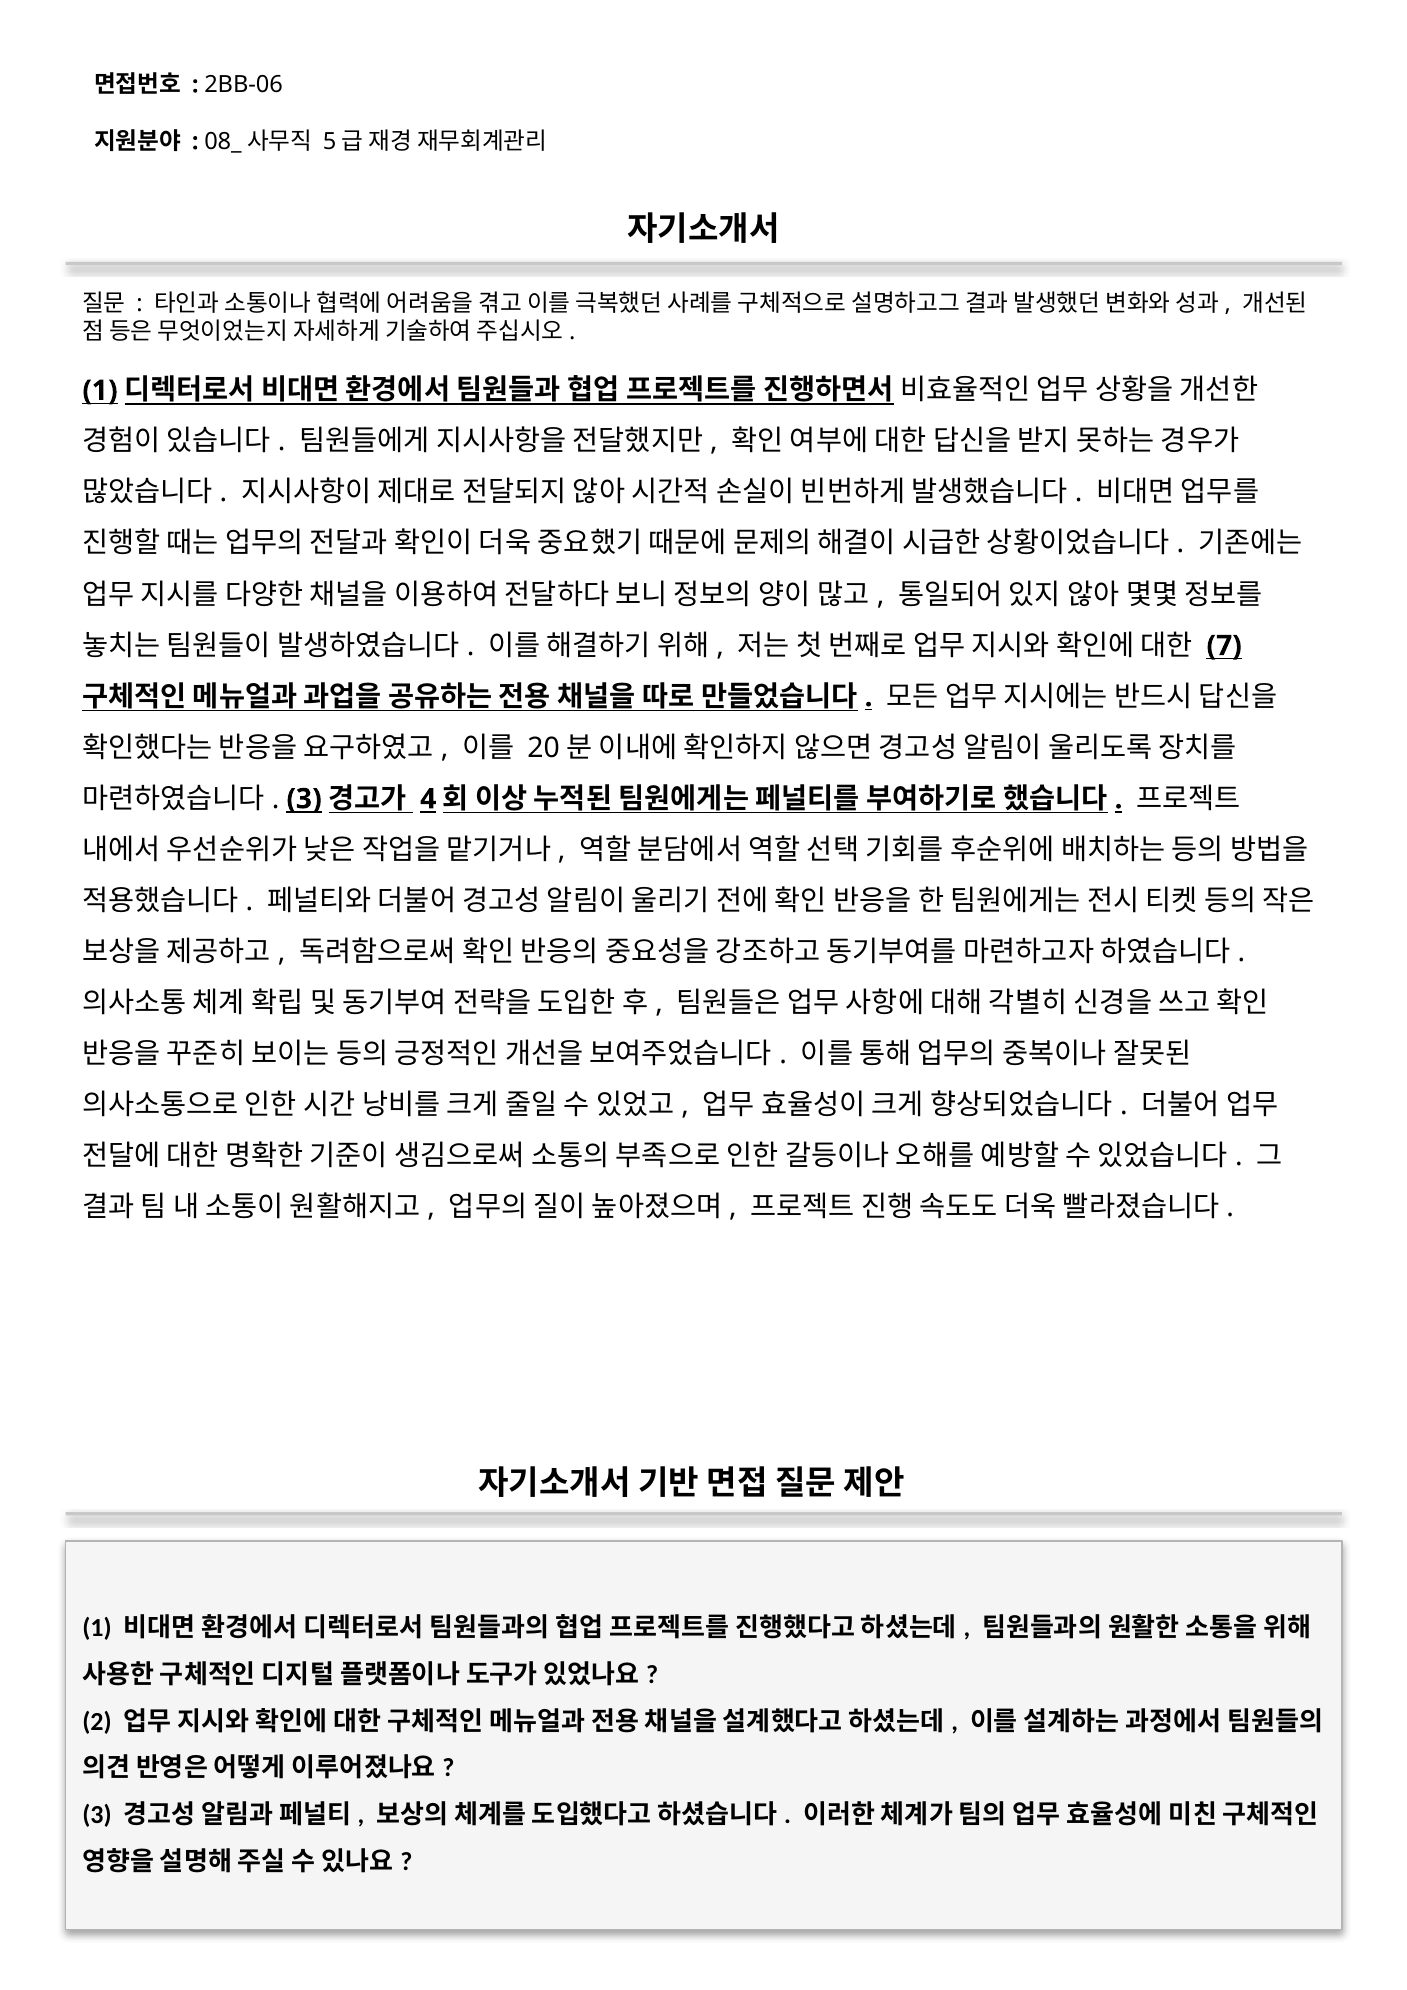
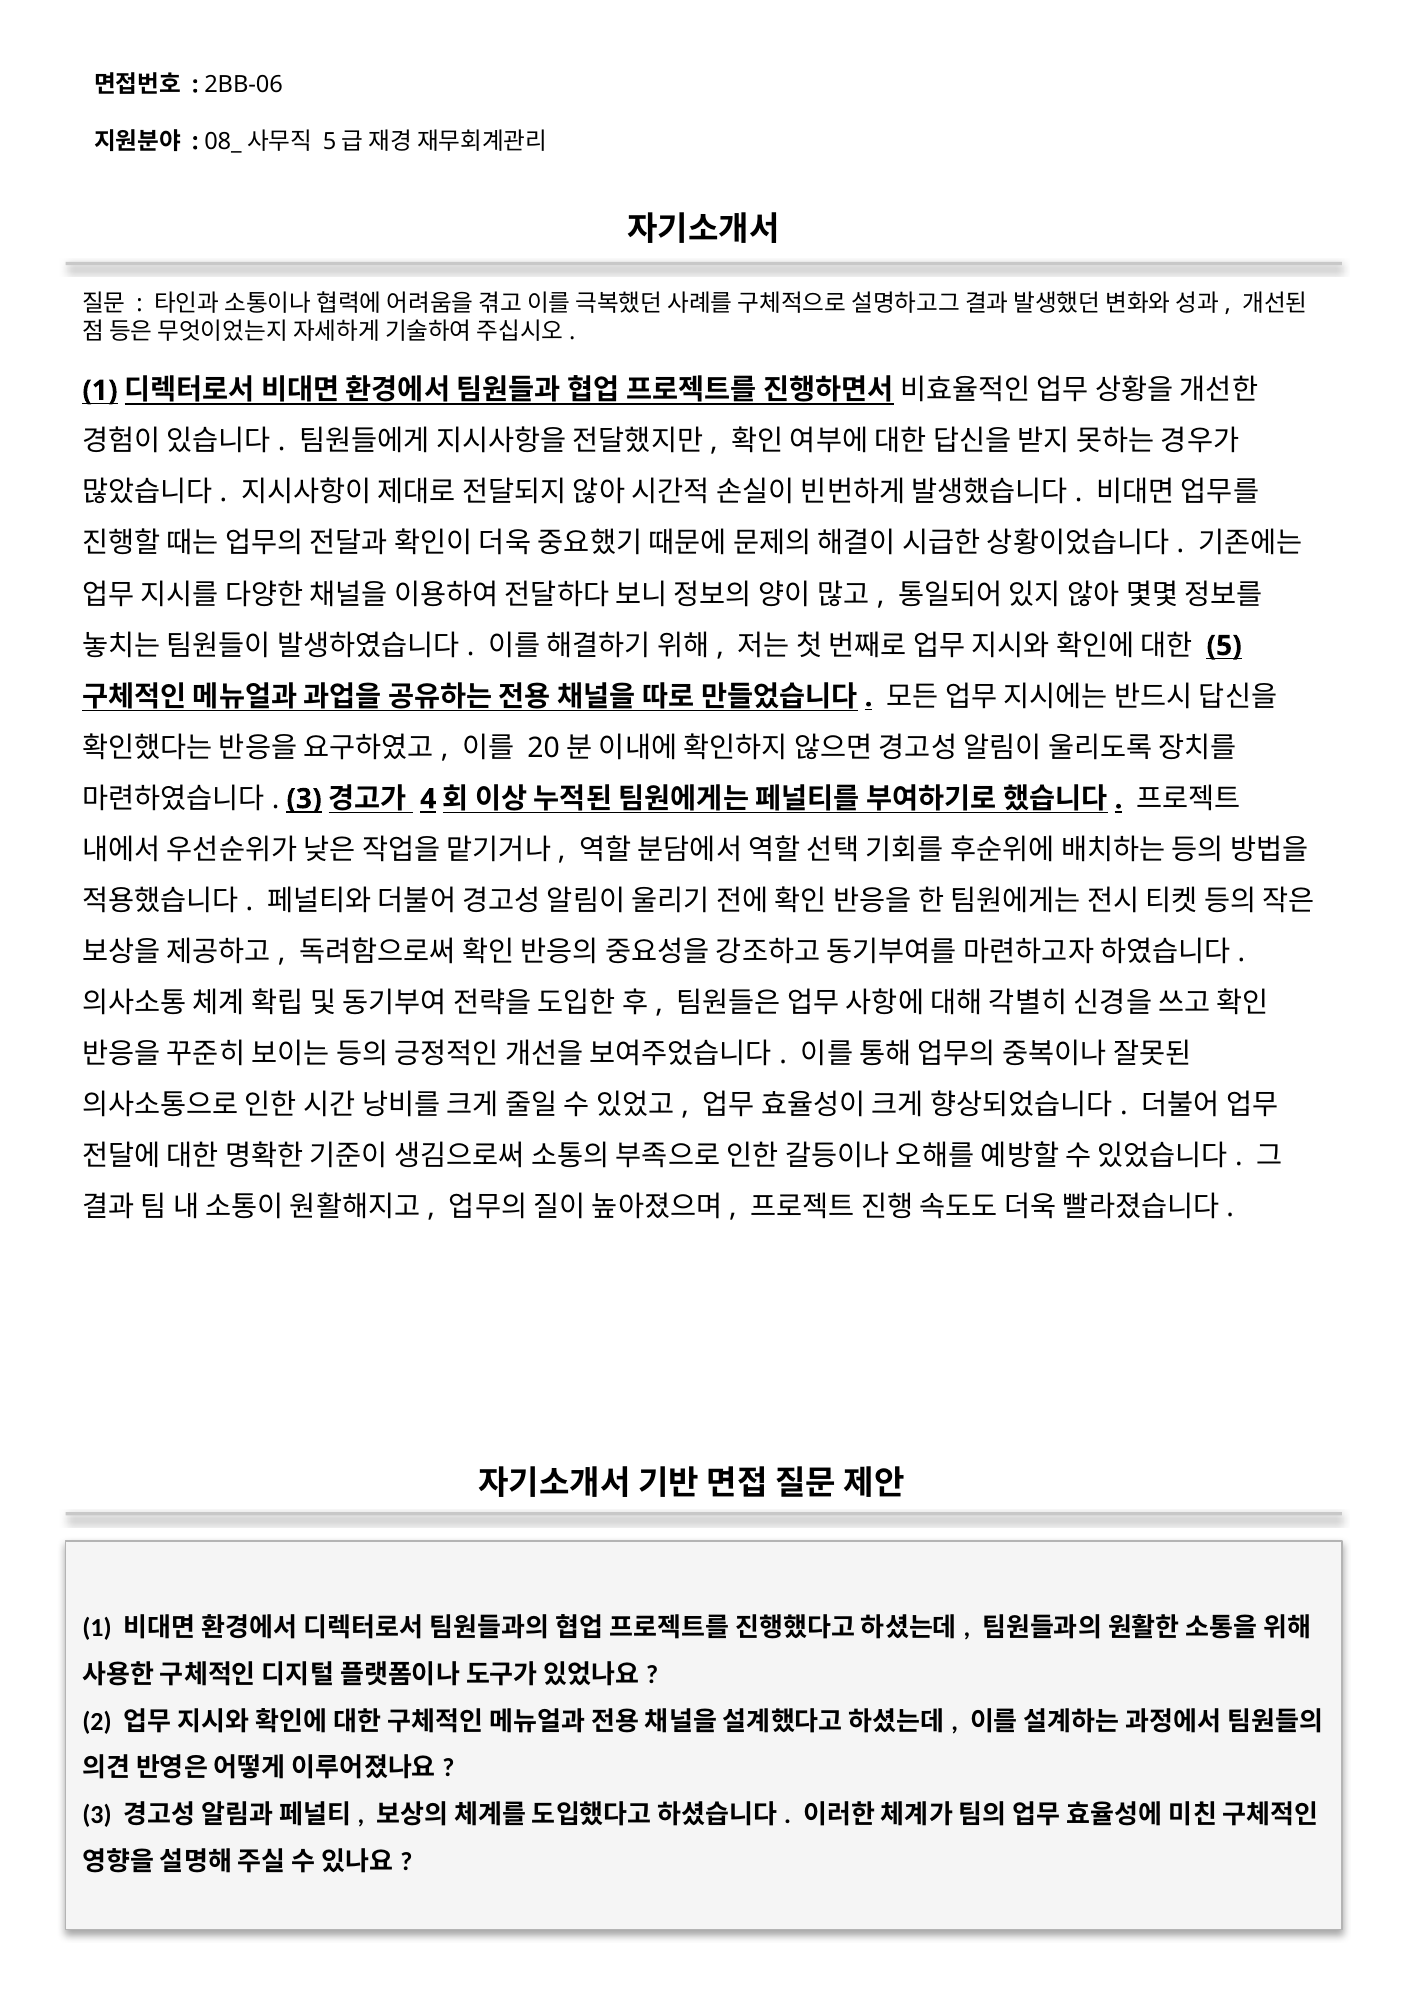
7: 7 -> 5
